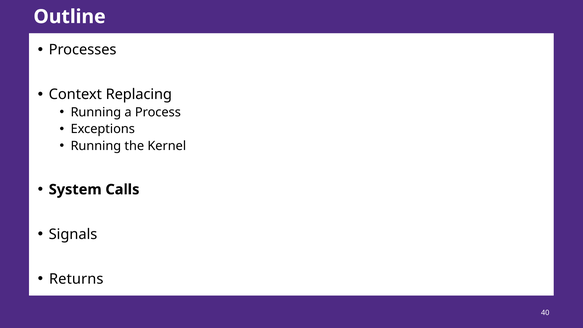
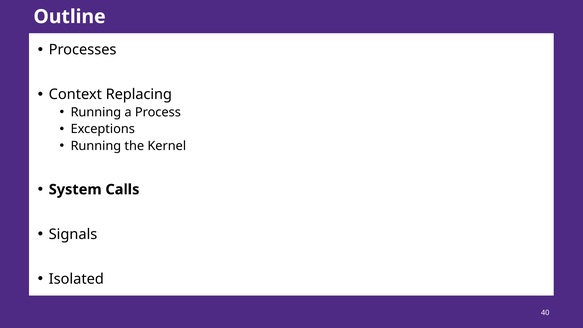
Returns: Returns -> Isolated
